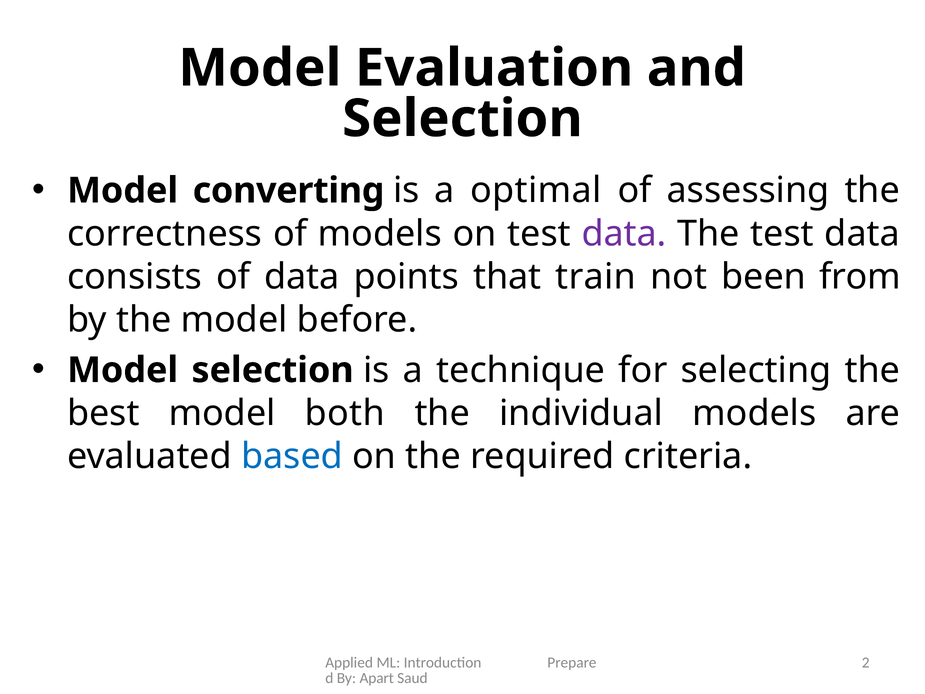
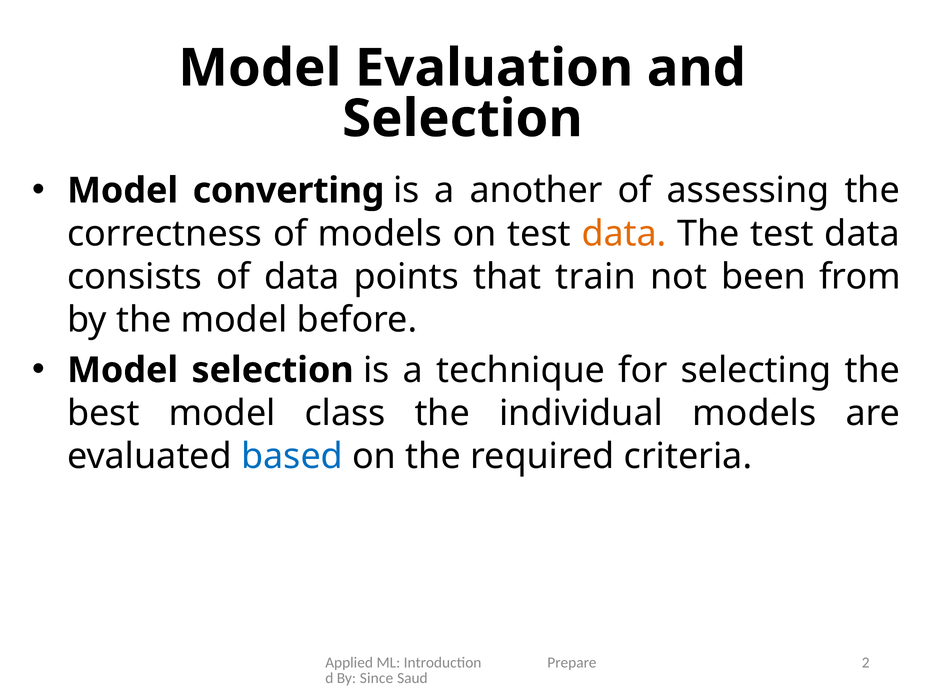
optimal: optimal -> another
data at (624, 234) colour: purple -> orange
both: both -> class
Apart: Apart -> Since
